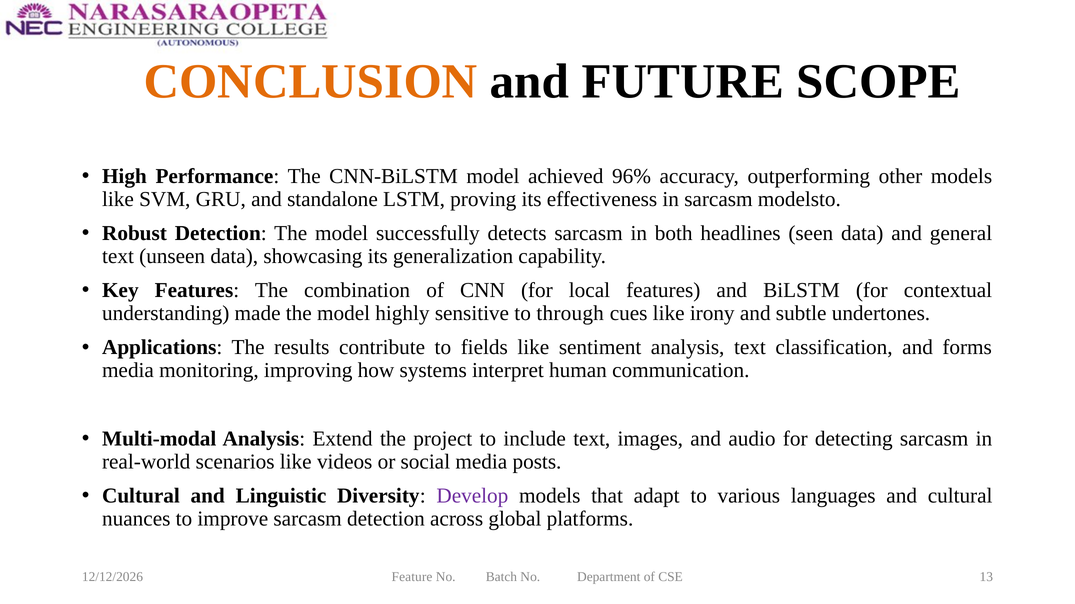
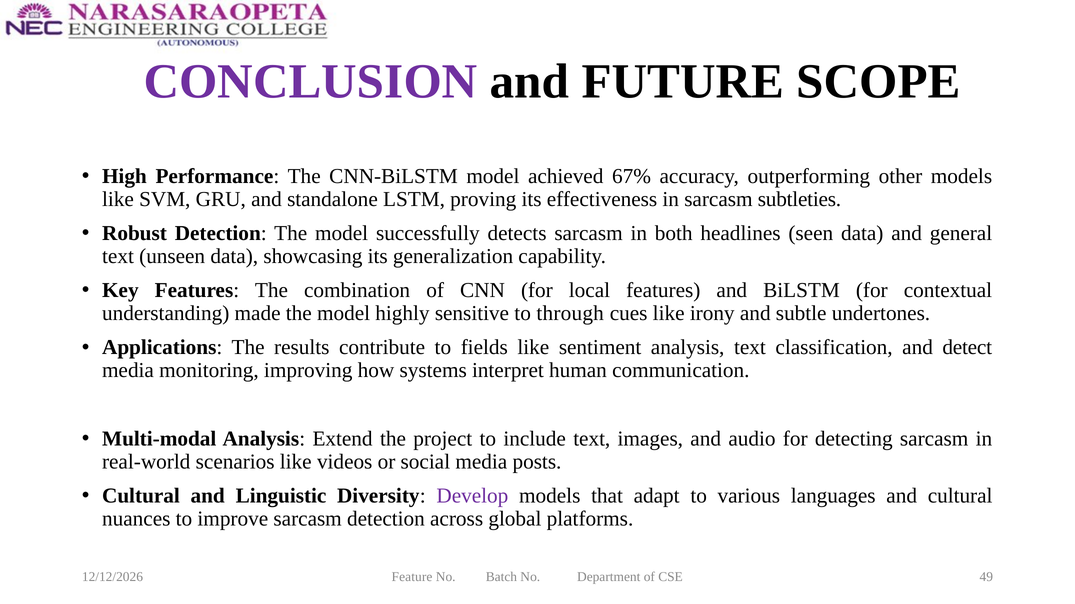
CONCLUSION colour: orange -> purple
96%: 96% -> 67%
modelsto: modelsto -> subtleties
forms: forms -> detect
13: 13 -> 49
